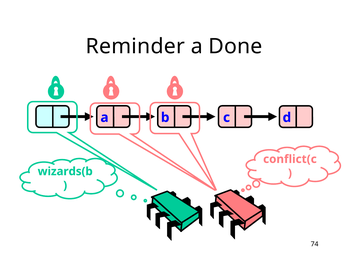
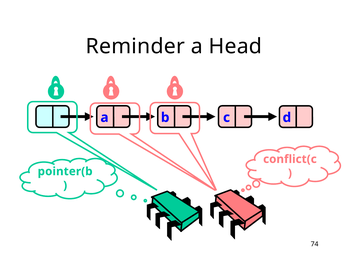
Done: Done -> Head
wizards(b: wizards(b -> pointer(b
